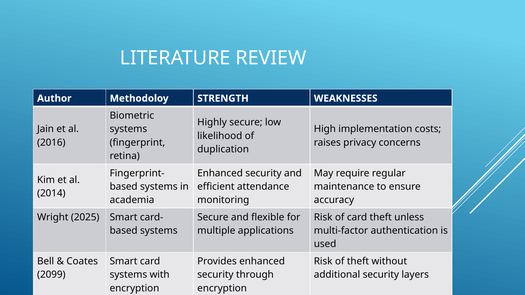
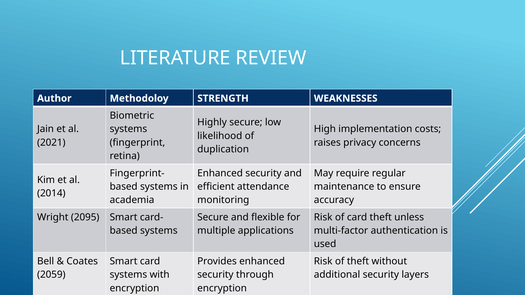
2016: 2016 -> 2021
2025: 2025 -> 2095
2099: 2099 -> 2059
